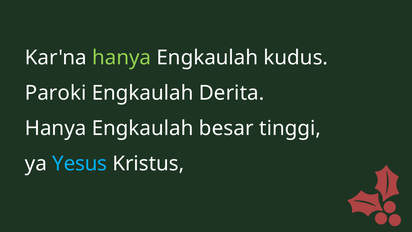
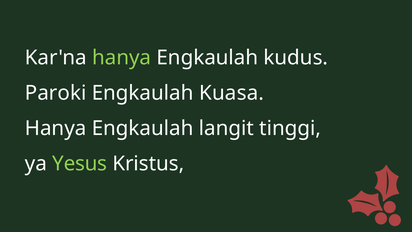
Derita: Derita -> Kuasa
besar: besar -> langit
Yesus colour: light blue -> light green
